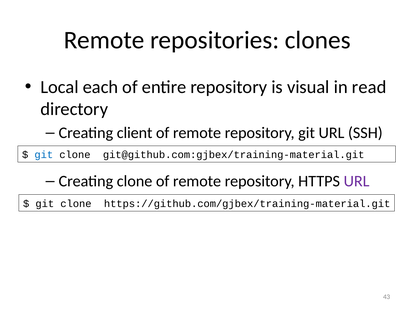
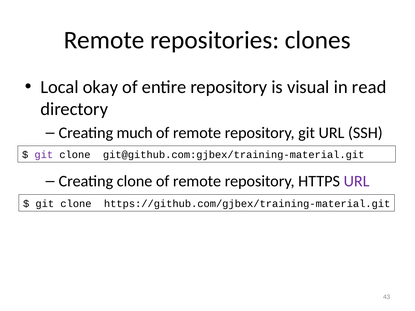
each: each -> okay
client: client -> much
git at (44, 155) colour: blue -> purple
